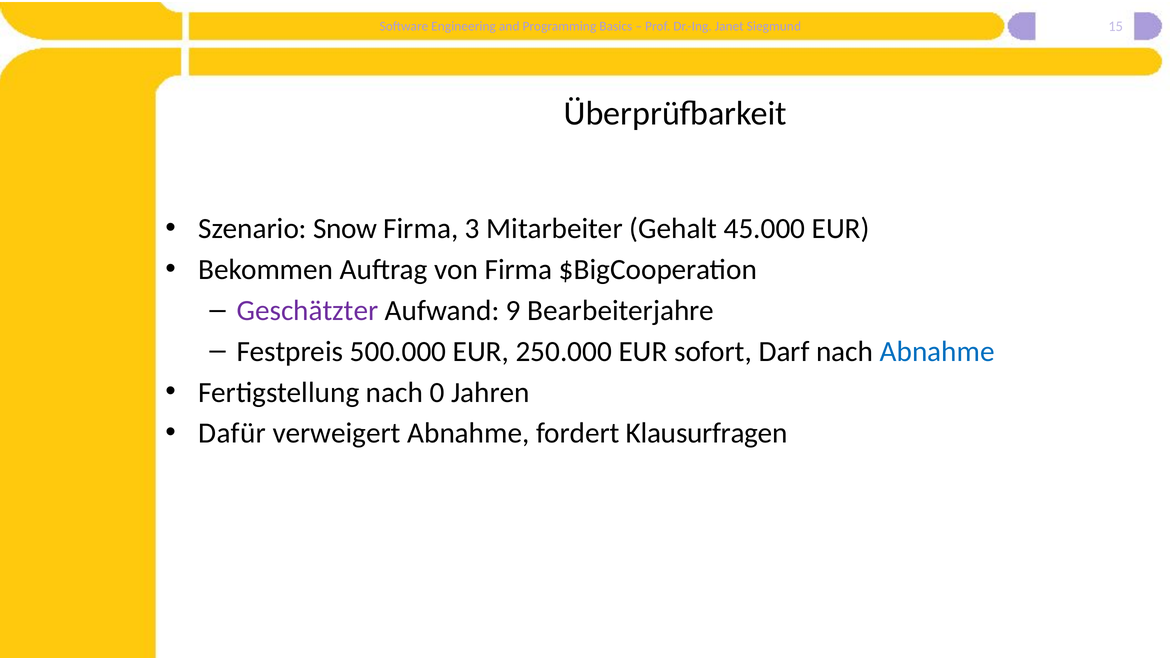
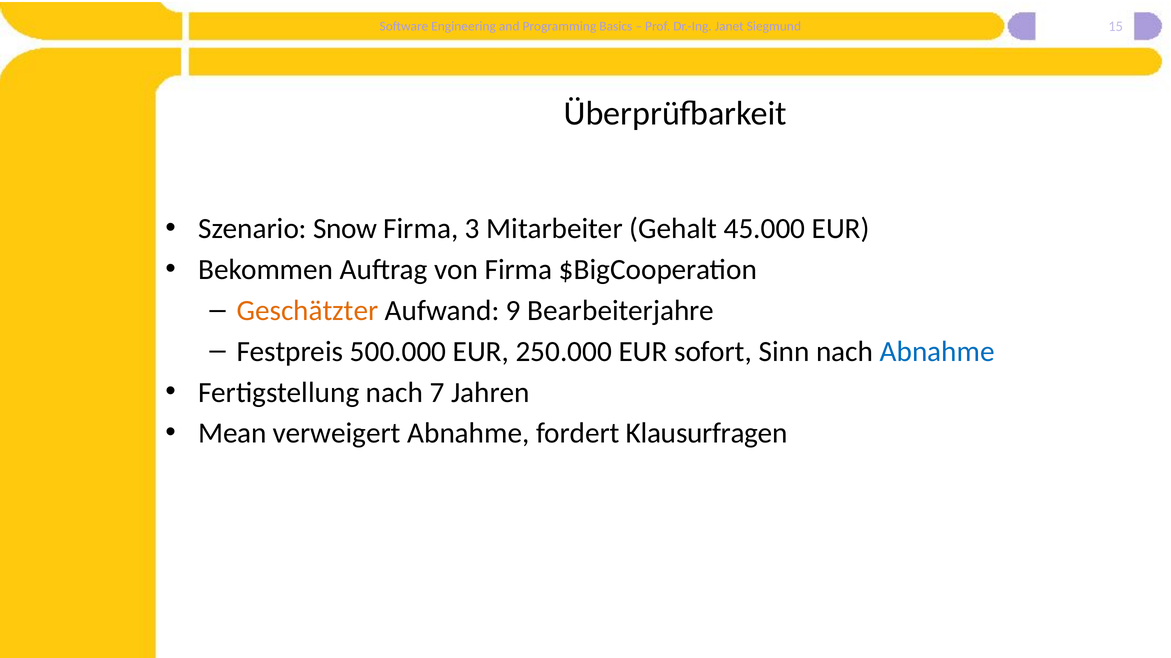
Geschätzter colour: purple -> orange
Darf: Darf -> Sinn
0: 0 -> 7
Dafür: Dafür -> Mean
